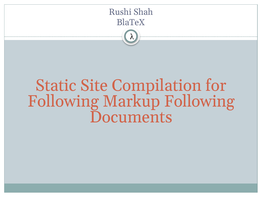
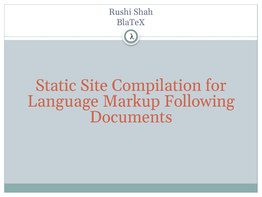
Following at (63, 101): Following -> Language
